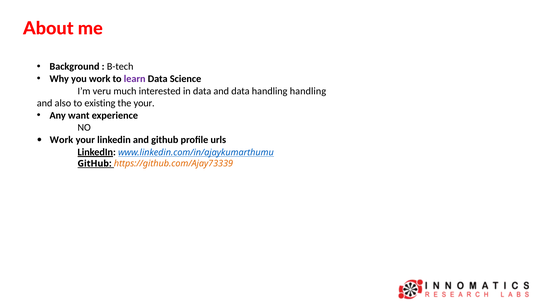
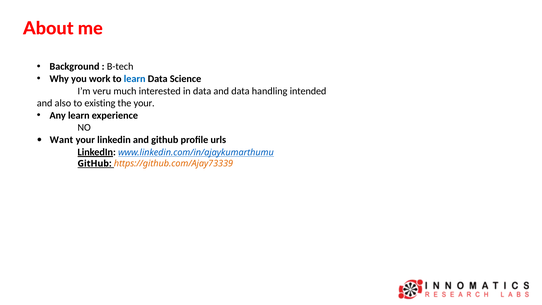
learn at (135, 79) colour: purple -> blue
handling handling: handling -> intended
Any want: want -> learn
Work at (61, 140): Work -> Want
